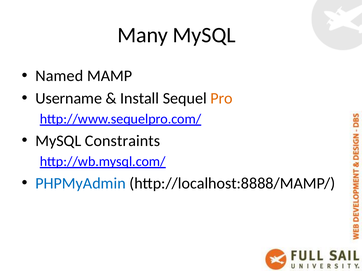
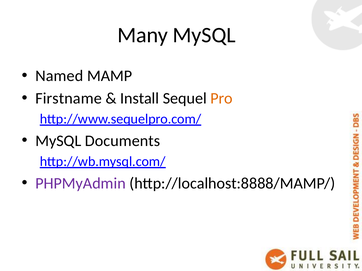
Username: Username -> Firstname
Constraints: Constraints -> Documents
PHPMyAdmin colour: blue -> purple
